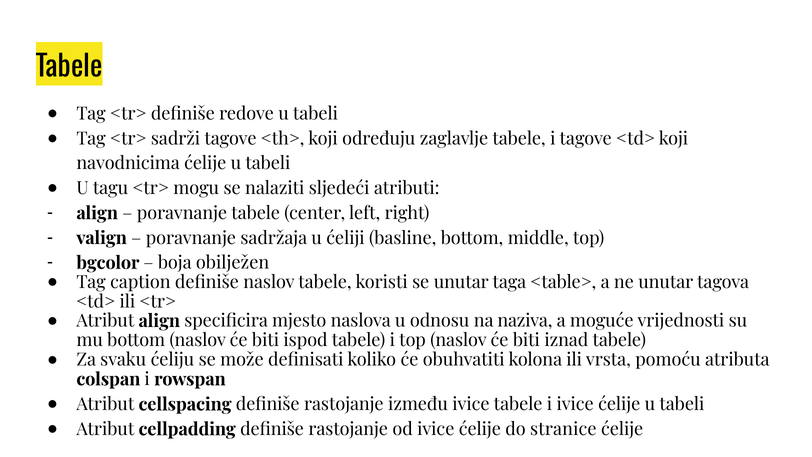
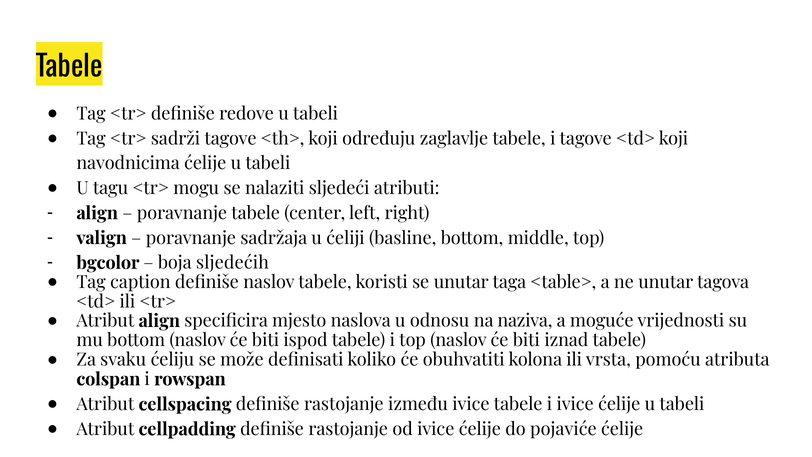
obilježen: obilježen -> sljedećih
stranice: stranice -> pojaviće
